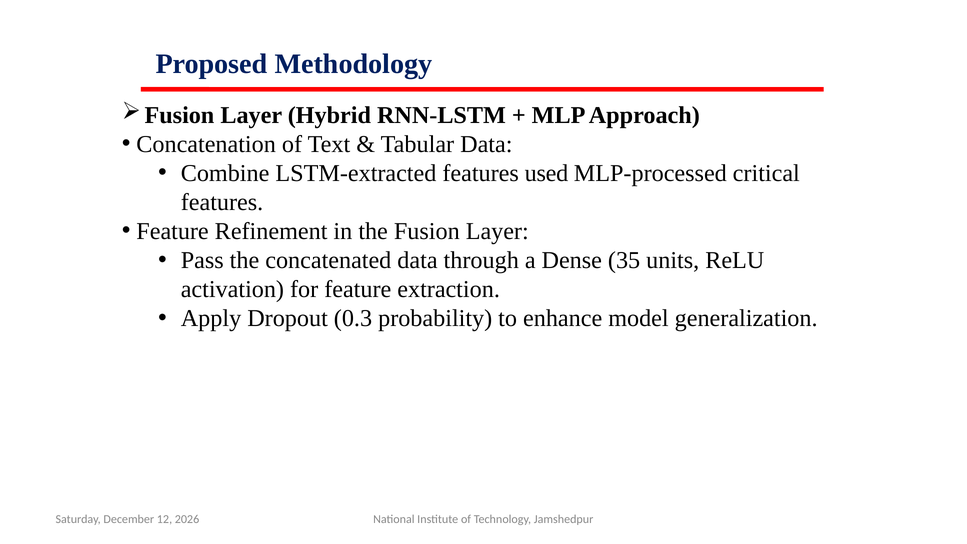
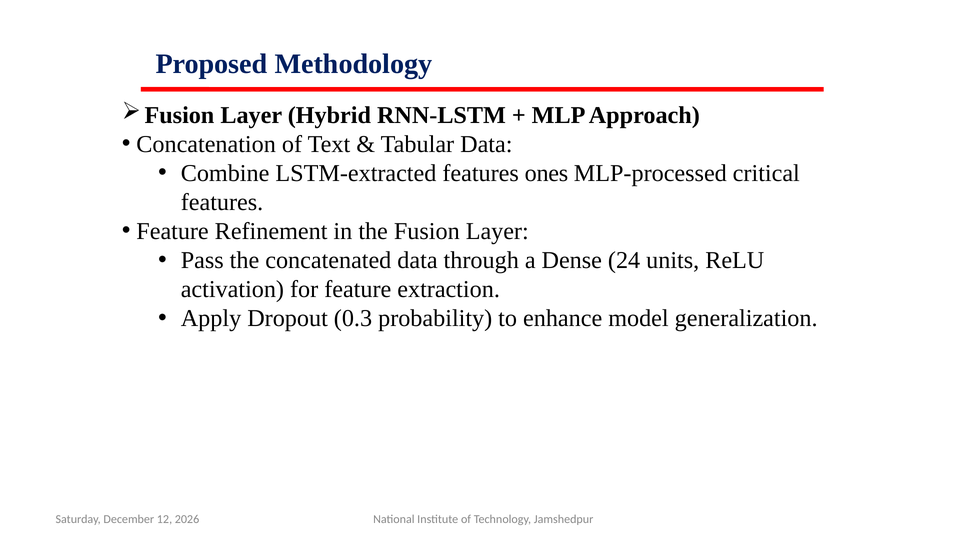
used: used -> ones
35: 35 -> 24
